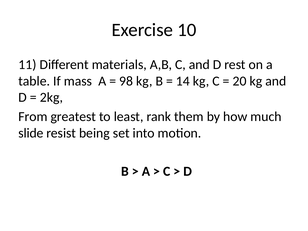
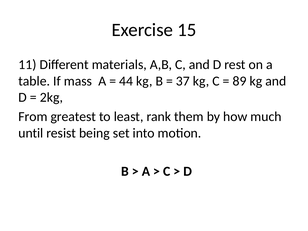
10: 10 -> 15
98: 98 -> 44
14: 14 -> 37
20: 20 -> 89
slide: slide -> until
